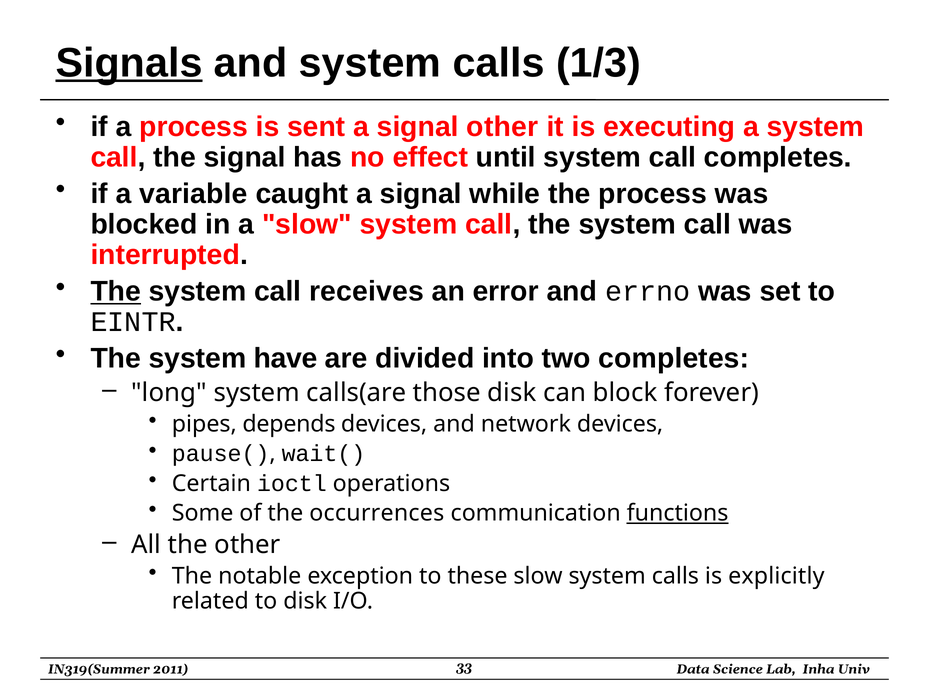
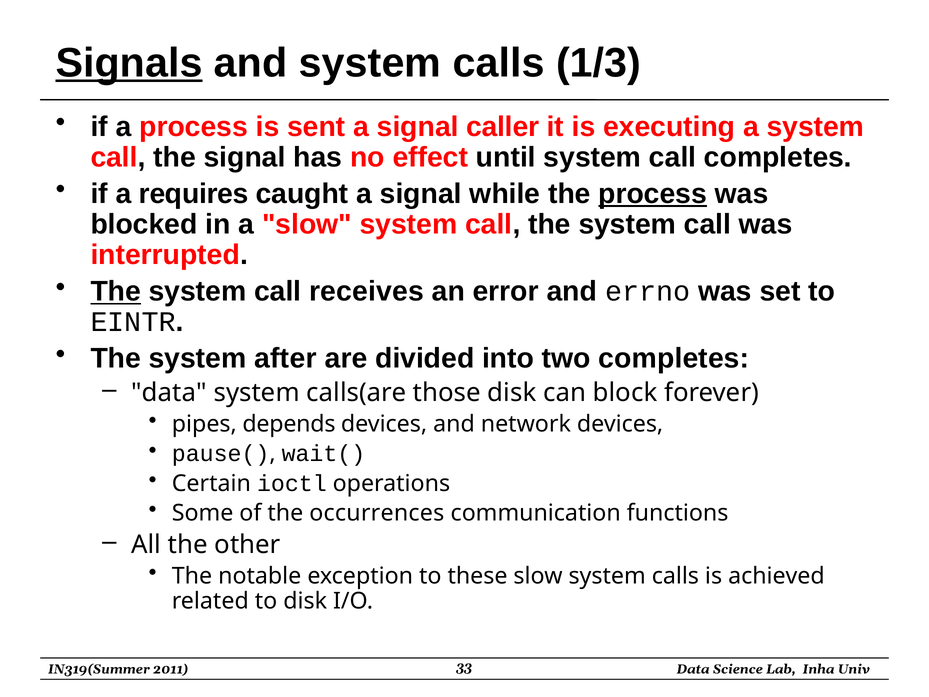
signal other: other -> caller
variable: variable -> requires
process at (653, 194) underline: none -> present
have: have -> after
long at (169, 393): long -> data
functions underline: present -> none
explicitly: explicitly -> achieved
